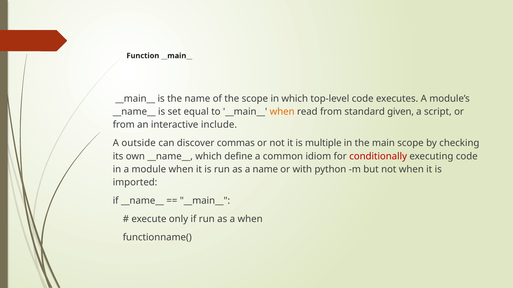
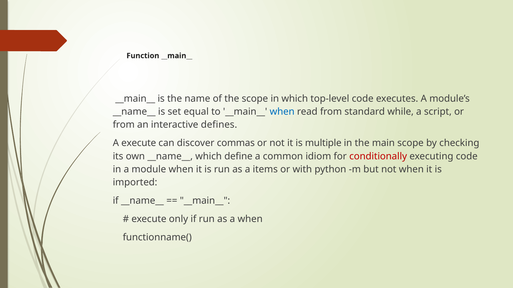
when at (282, 112) colour: orange -> blue
given: given -> while
include: include -> defines
A outside: outside -> execute
a name: name -> items
